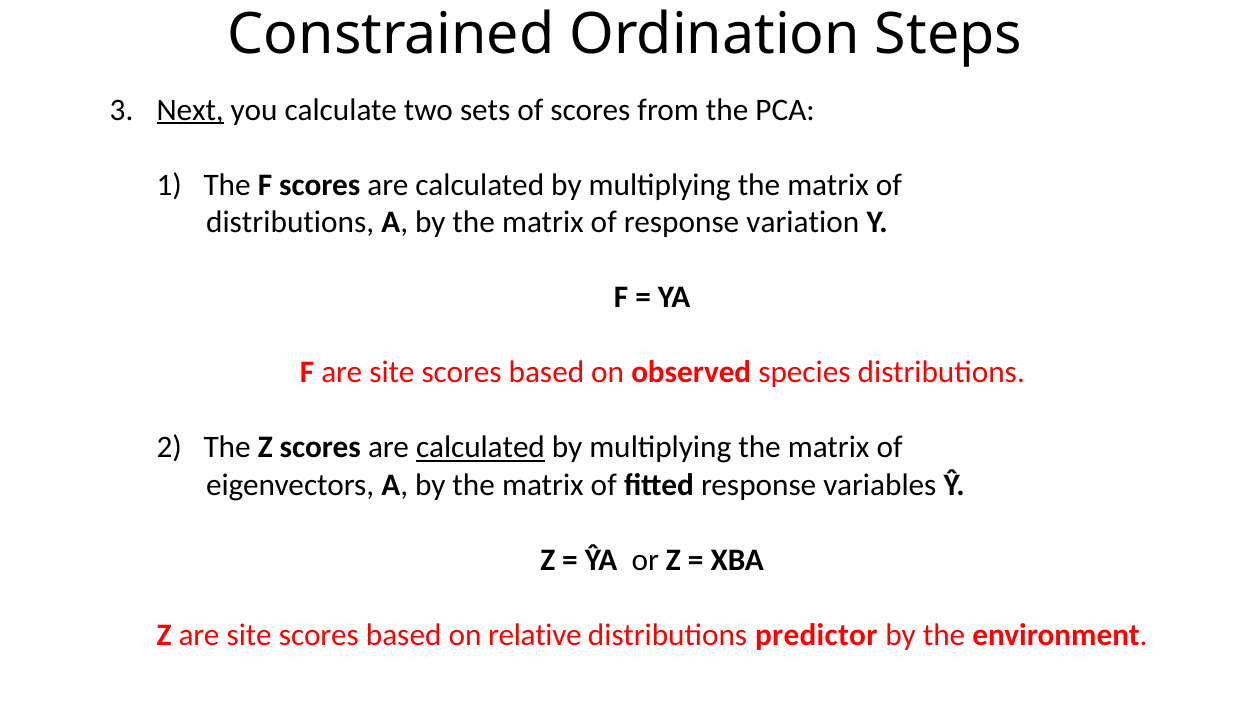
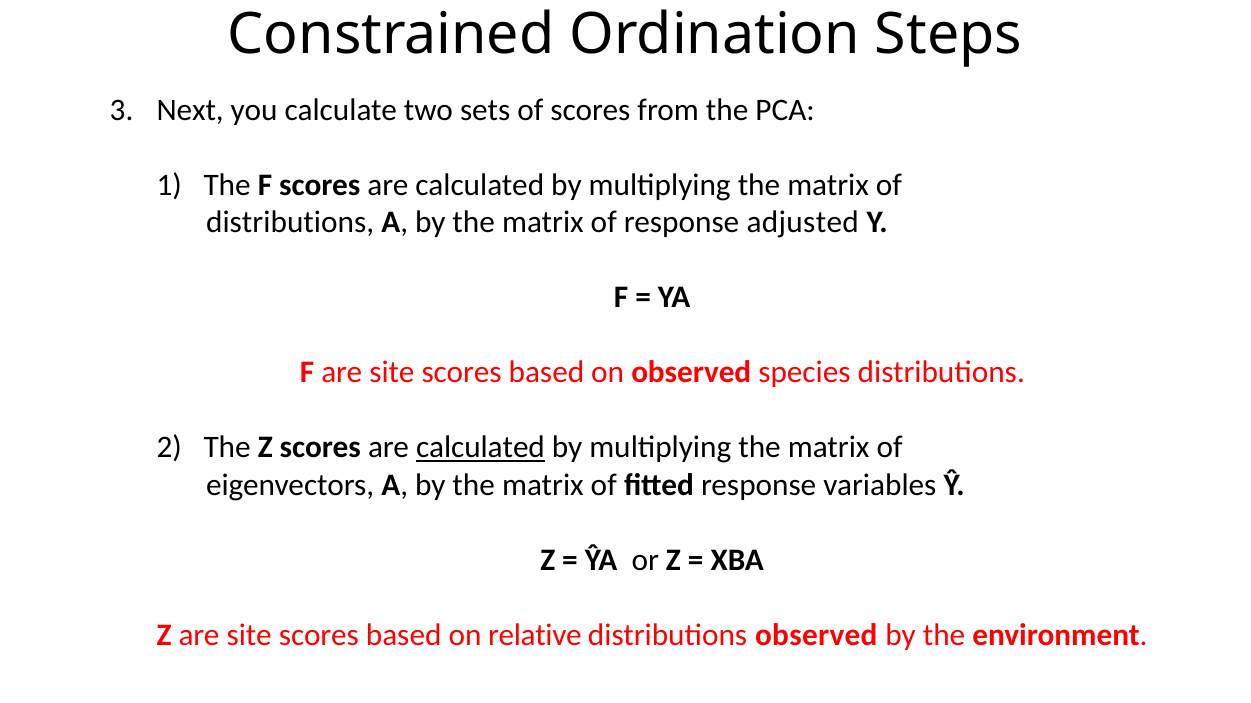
Next underline: present -> none
variation: variation -> adjusted
distributions predictor: predictor -> observed
